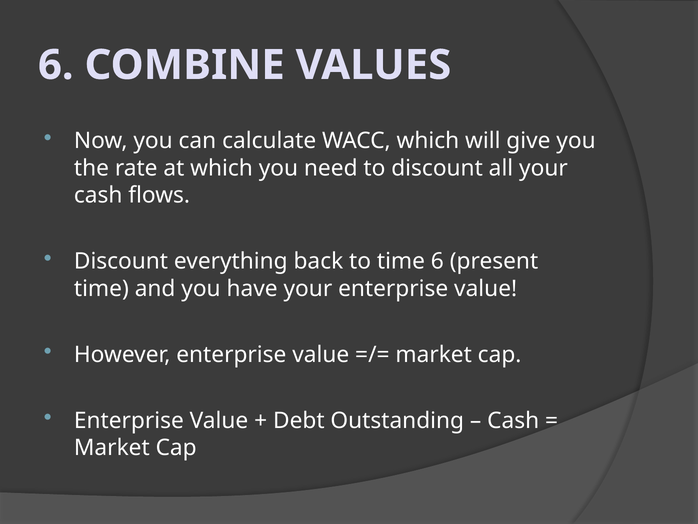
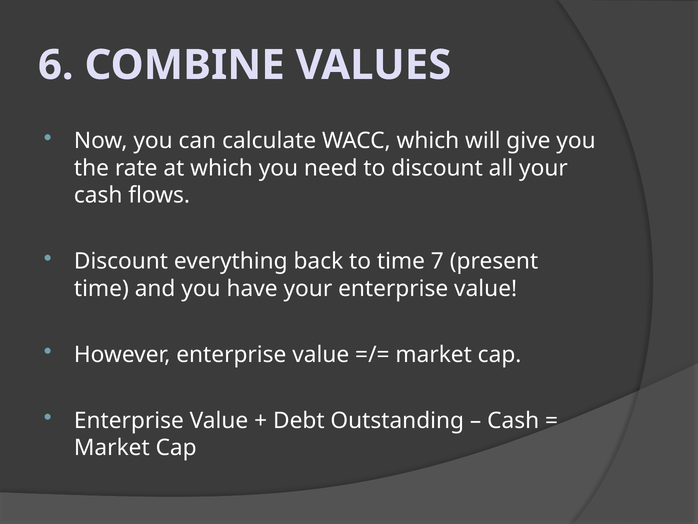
time 6: 6 -> 7
